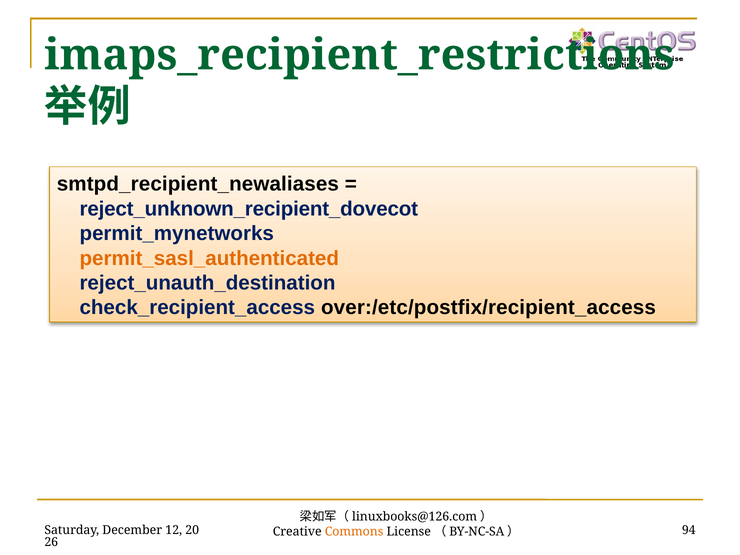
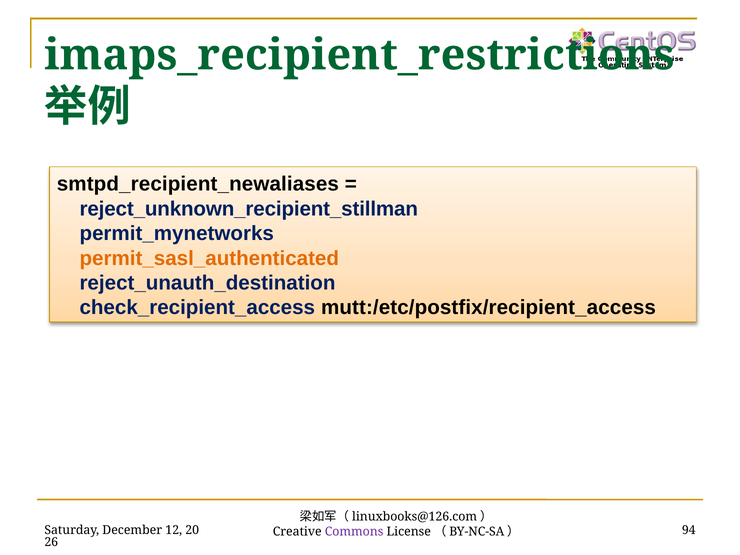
reject_unknown_recipient_dovecot: reject_unknown_recipient_dovecot -> reject_unknown_recipient_stillman
over:/etc/postfix/recipient_access: over:/etc/postfix/recipient_access -> mutt:/etc/postfix/recipient_access
Commons colour: orange -> purple
